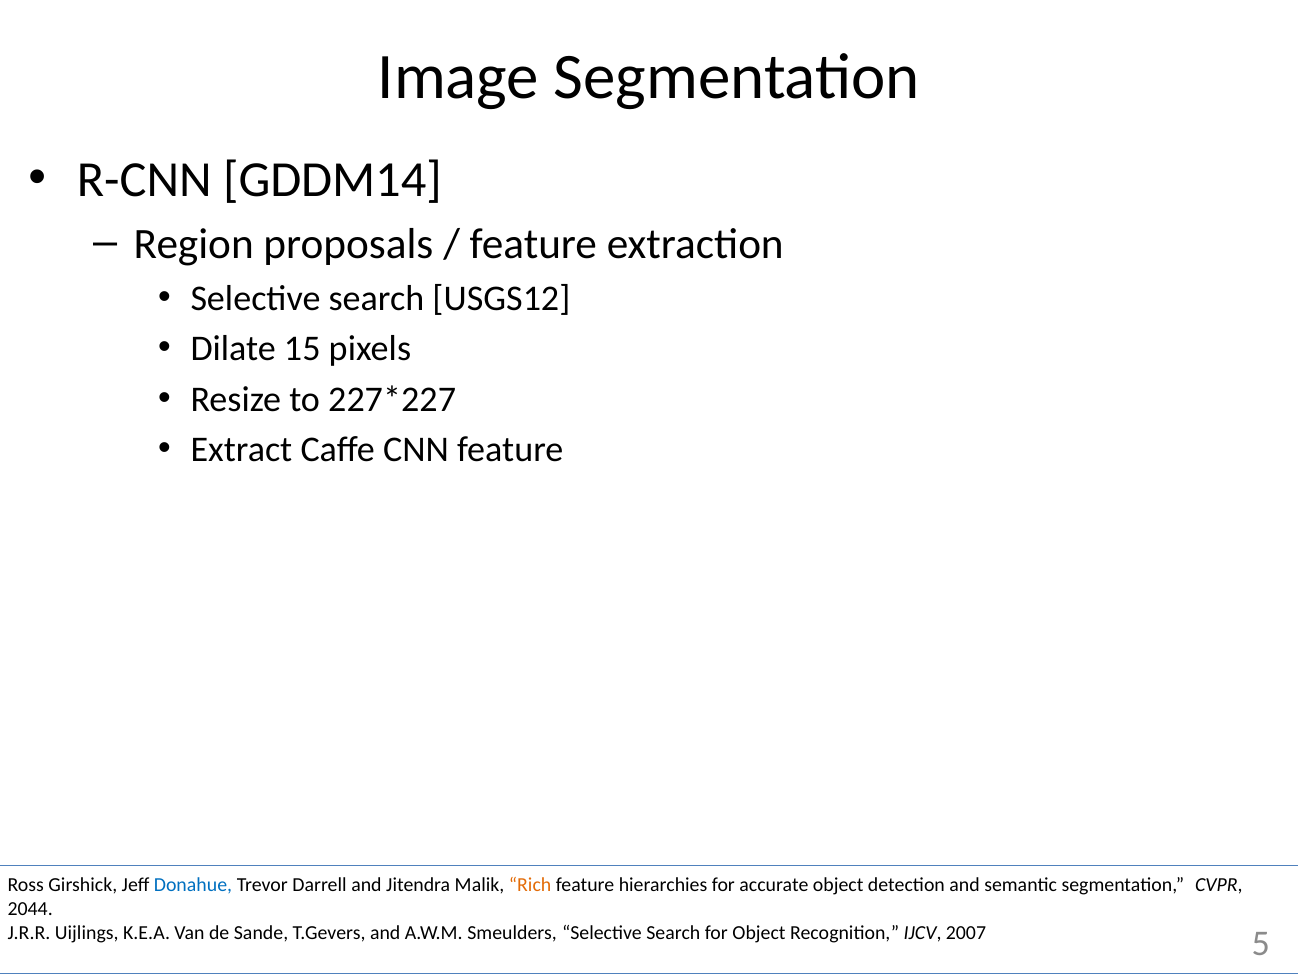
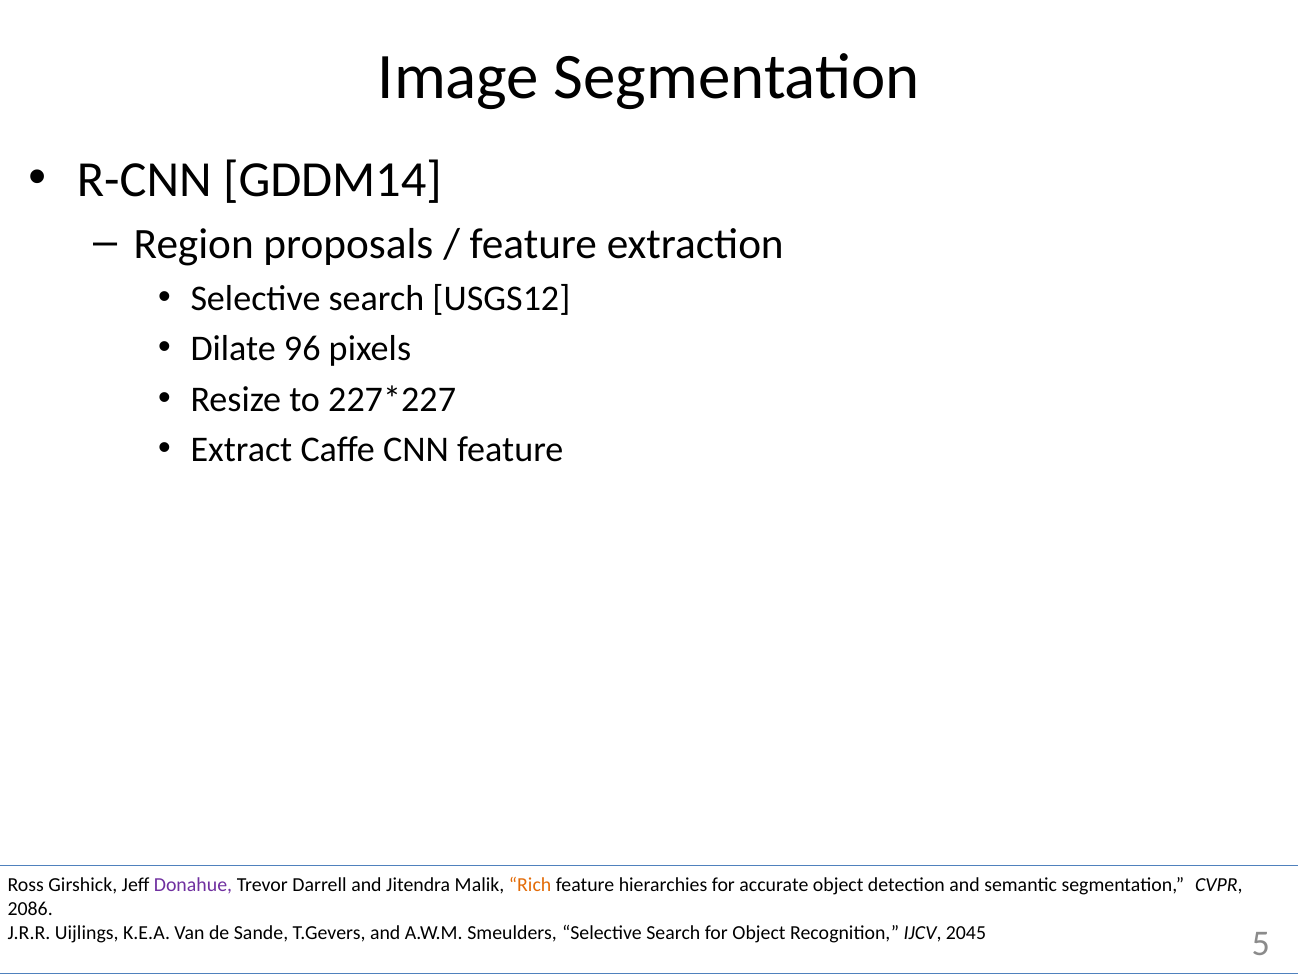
15: 15 -> 96
Donahue colour: blue -> purple
2044: 2044 -> 2086
2007: 2007 -> 2045
